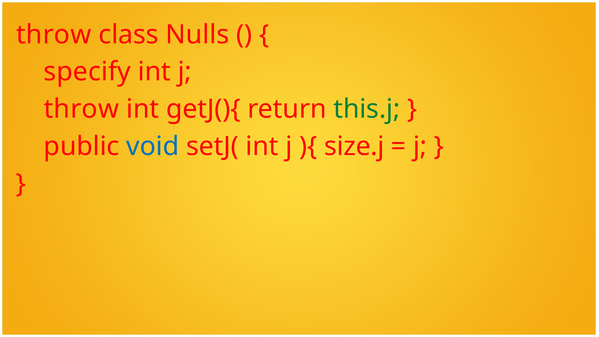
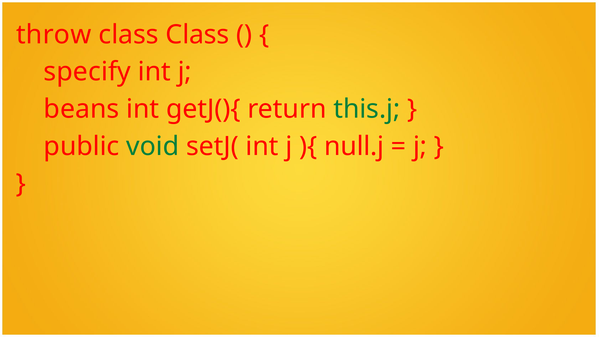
class Nulls: Nulls -> Class
throw at (81, 109): throw -> beans
void colour: blue -> green
size.j: size.j -> null.j
